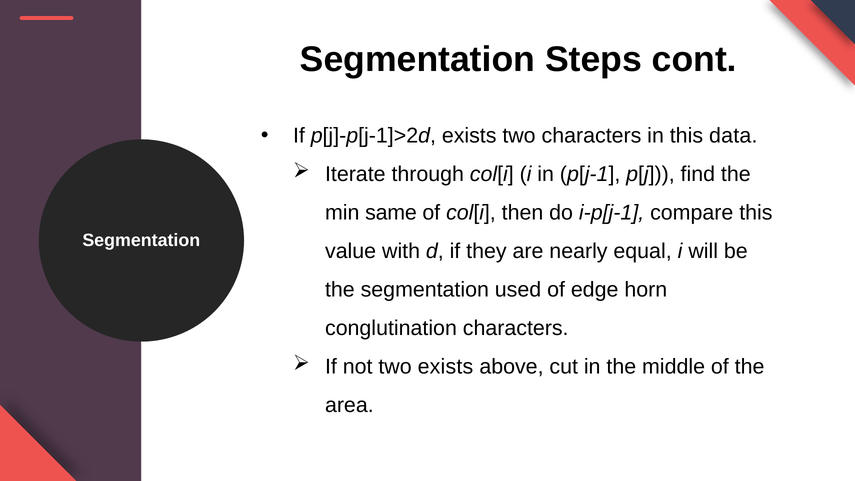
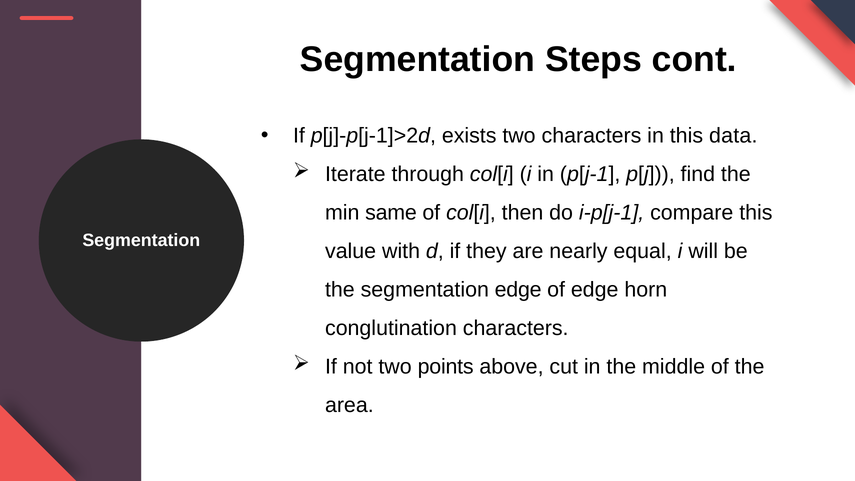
segmentation used: used -> edge
two exists: exists -> points
